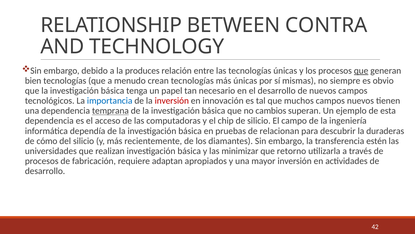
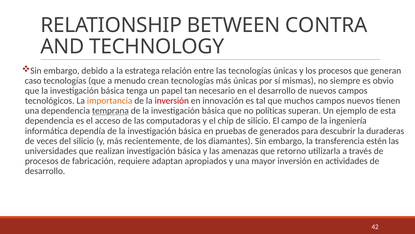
produces: produces -> estratega
que at (361, 70) underline: present -> none
bien: bien -> caso
importancia colour: blue -> orange
cambios: cambios -> políticas
relacionan: relacionan -> generados
cómo: cómo -> veces
minimizar: minimizar -> amenazas
